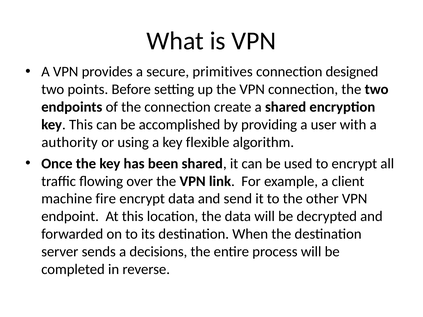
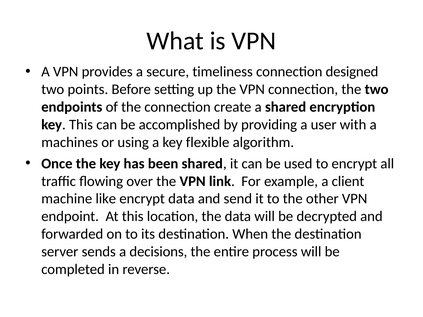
primitives: primitives -> timeliness
authority: authority -> machines
fire: fire -> like
